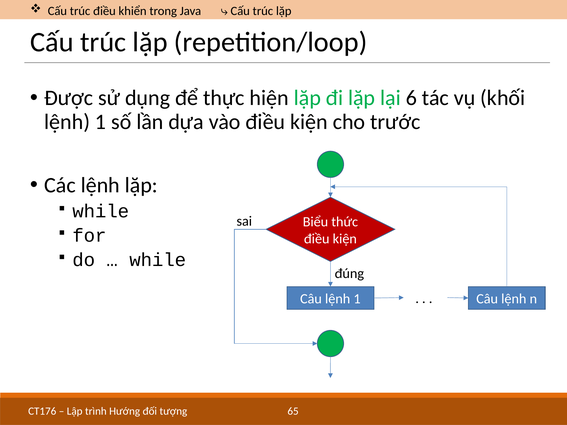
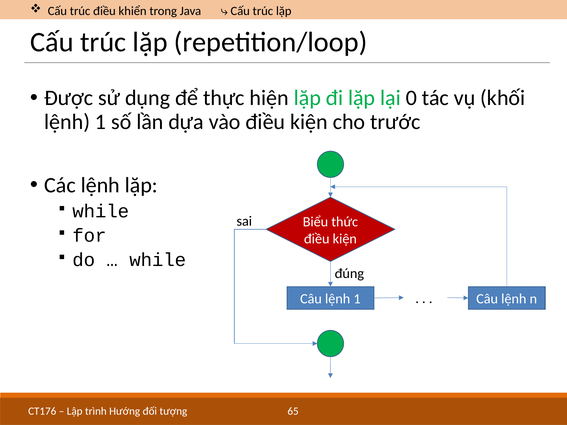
6: 6 -> 0
